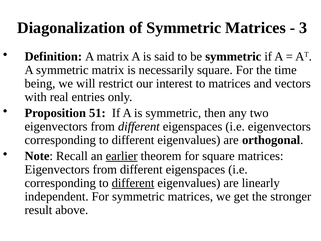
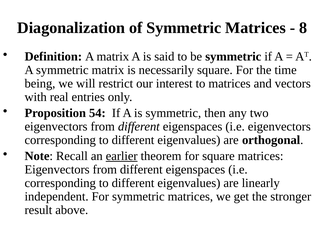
3: 3 -> 8
51: 51 -> 54
different at (133, 183) underline: present -> none
